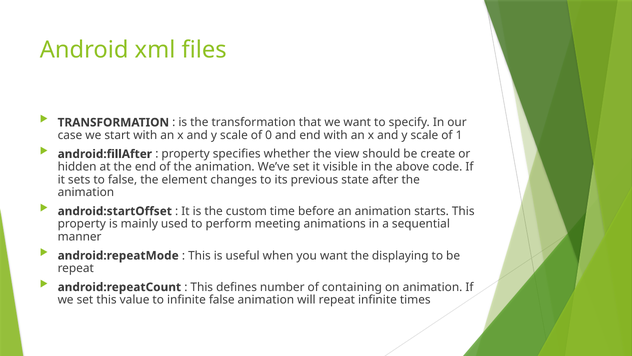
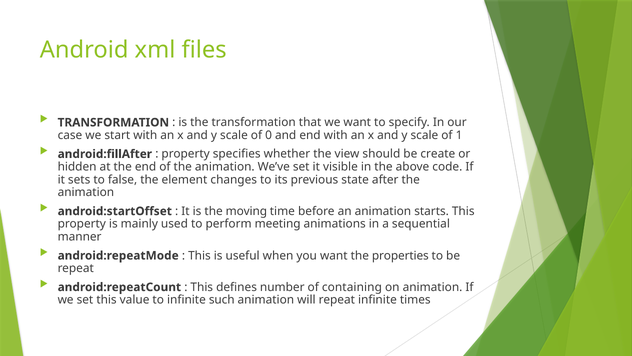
custom: custom -> moving
displaying: displaying -> properties
infinite false: false -> such
